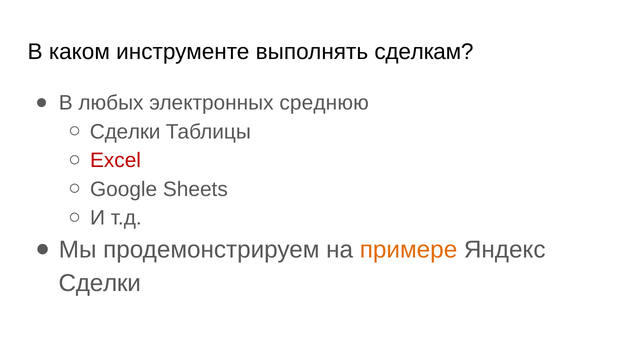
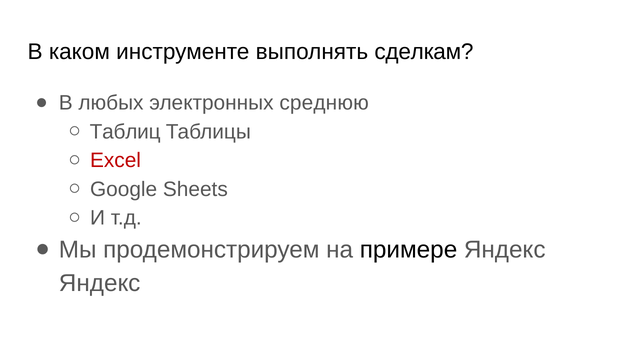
Сделки at (125, 131): Сделки -> Таблиц
примере colour: orange -> black
Сделки at (100, 283): Сделки -> Яндекс
